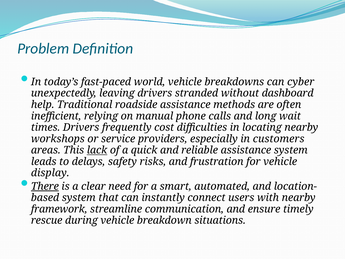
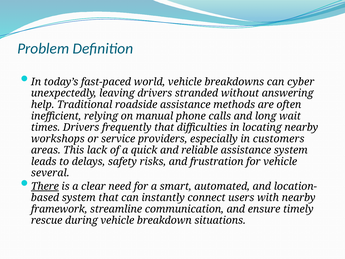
dashboard: dashboard -> answering
frequently cost: cost -> that
lack underline: present -> none
display: display -> several
